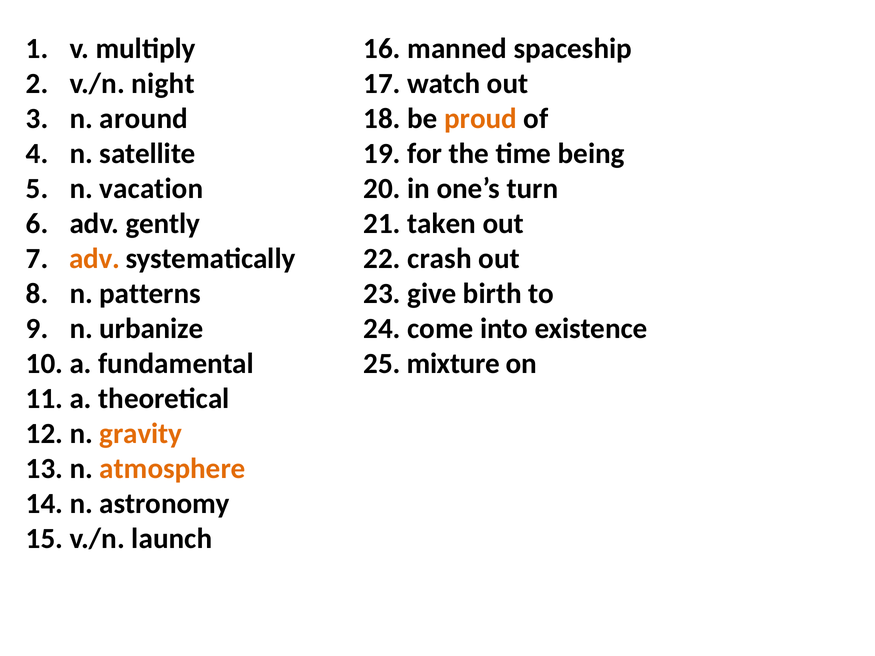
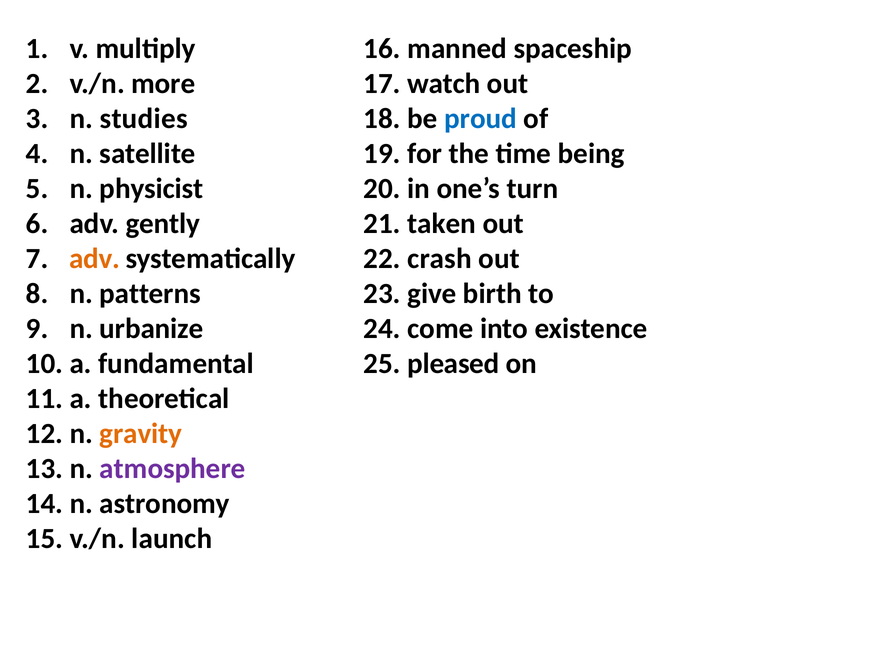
night: night -> more
around: around -> studies
proud colour: orange -> blue
vacation: vacation -> physicist
mixture: mixture -> pleased
atmosphere colour: orange -> purple
